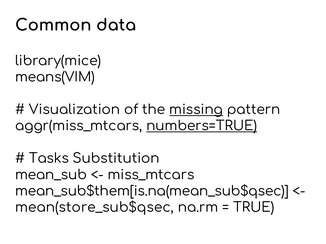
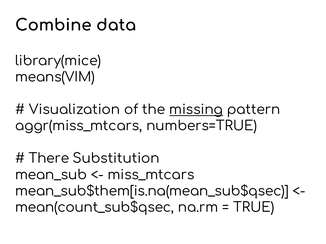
Common: Common -> Combine
numbers=TRUE underline: present -> none
Tasks: Tasks -> There
mean(store_sub$qsec: mean(store_sub$qsec -> mean(count_sub$qsec
